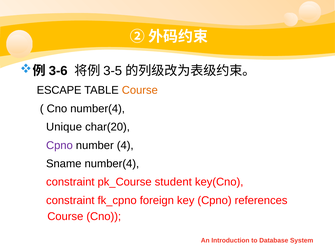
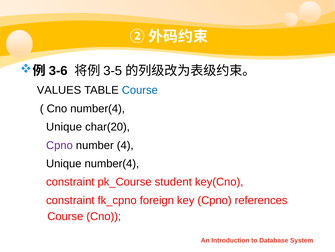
ESCAPE: ESCAPE -> VALUES
Course at (140, 90) colour: orange -> blue
Sname at (64, 163): Sname -> Unique
